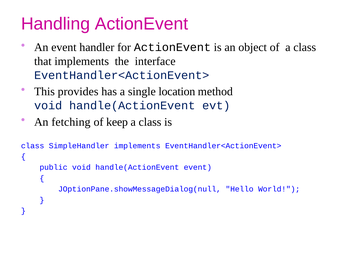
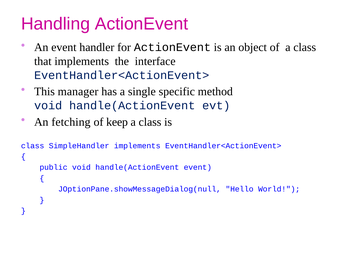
provides: provides -> manager
location: location -> specific
